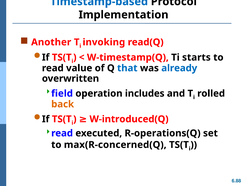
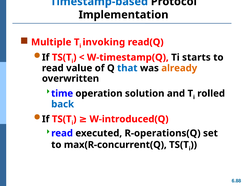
Another: Another -> Multiple
already colour: blue -> orange
field: field -> time
includes: includes -> solution
back colour: orange -> blue
max(R-concerned(Q: max(R-concerned(Q -> max(R-concurrent(Q
